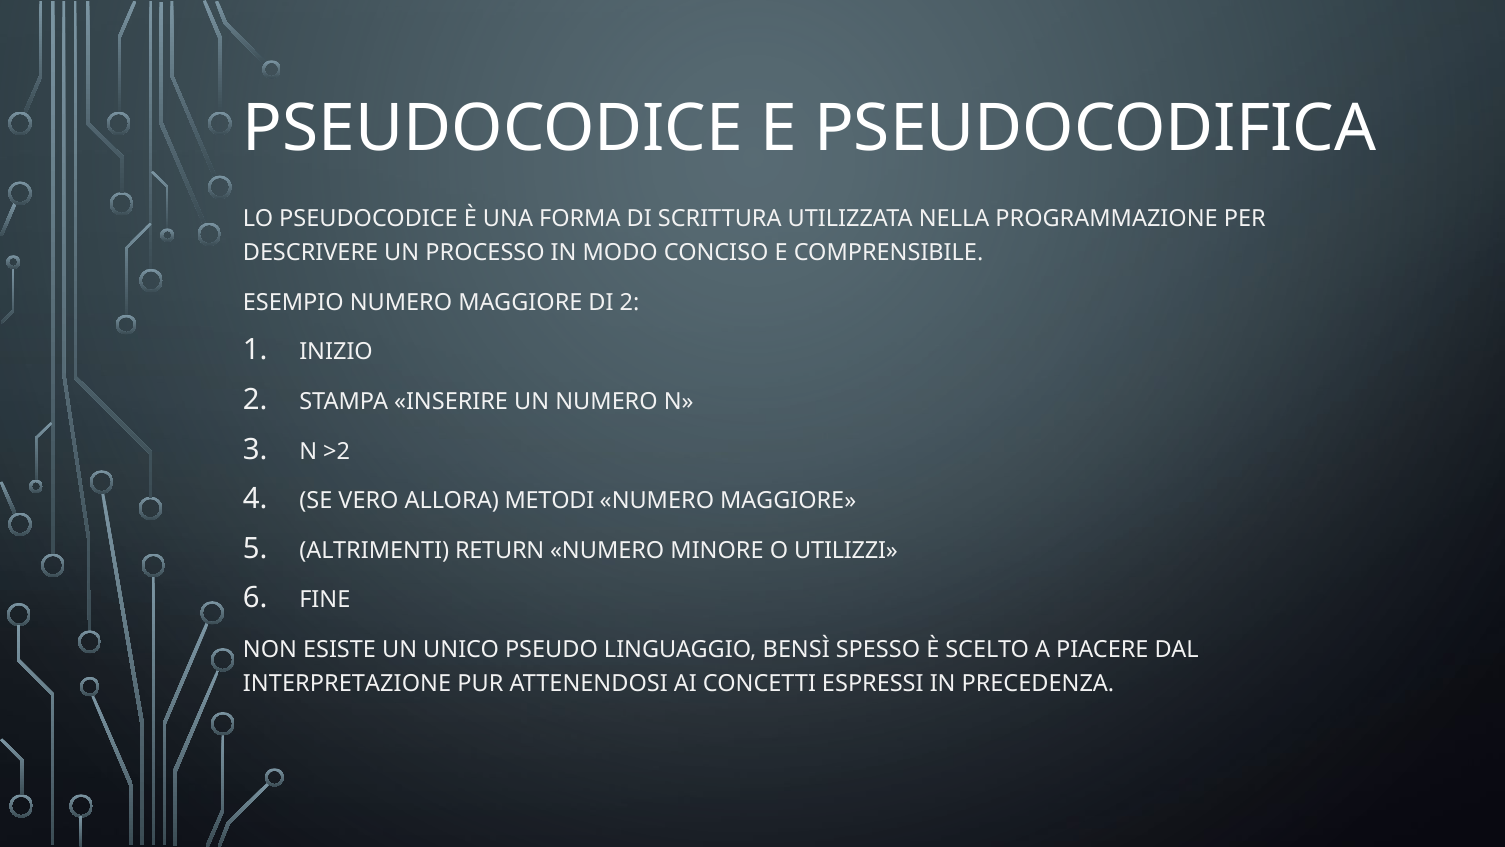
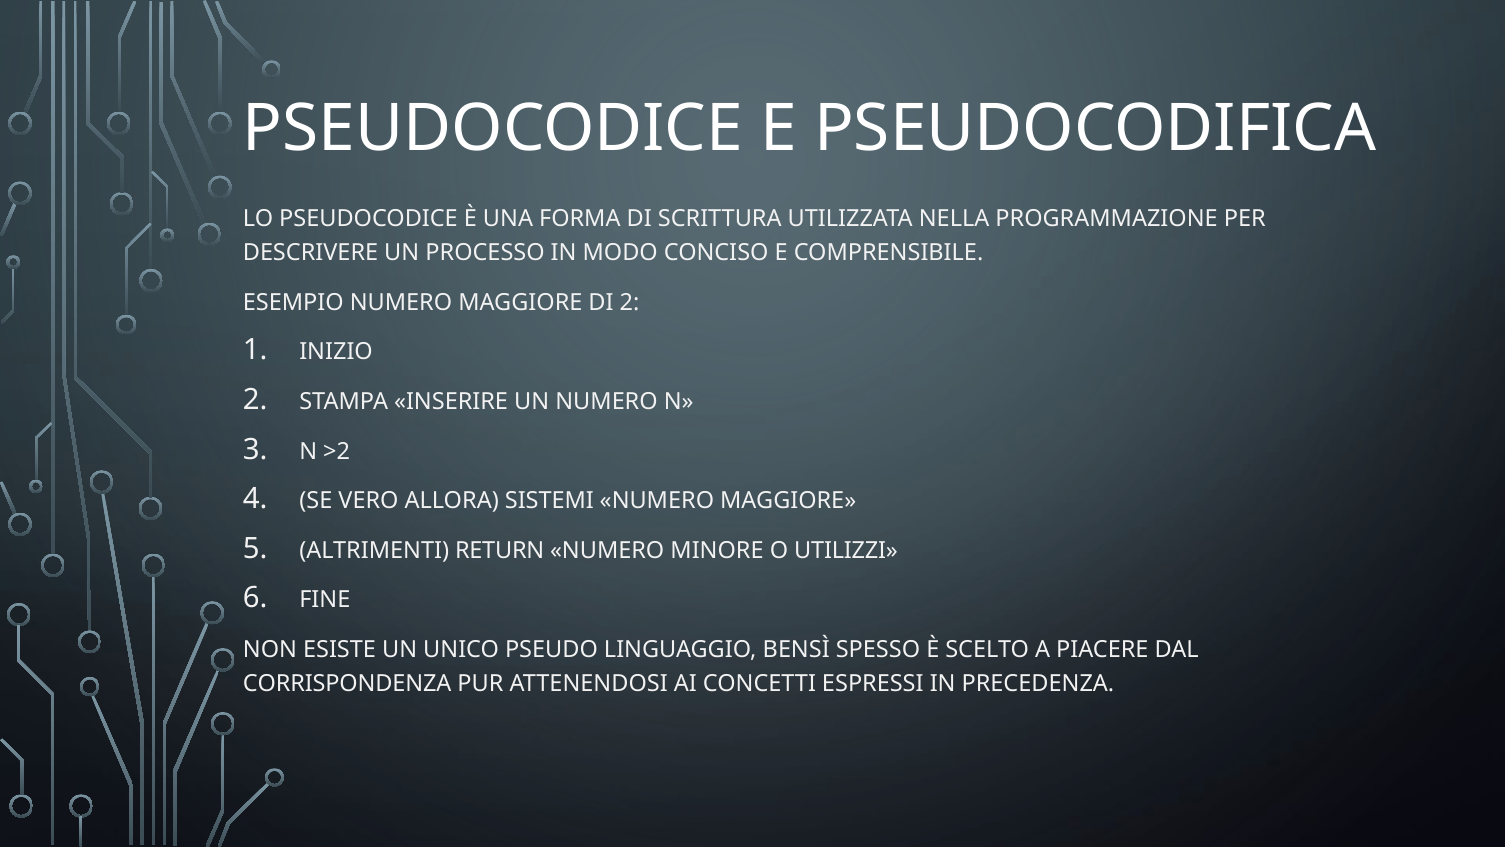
METODI: METODI -> SISTEMI
INTERPRETAZIONE: INTERPRETAZIONE -> CORRISPONDENZA
